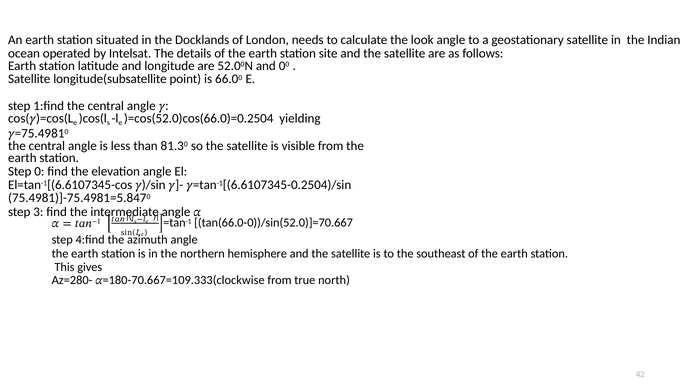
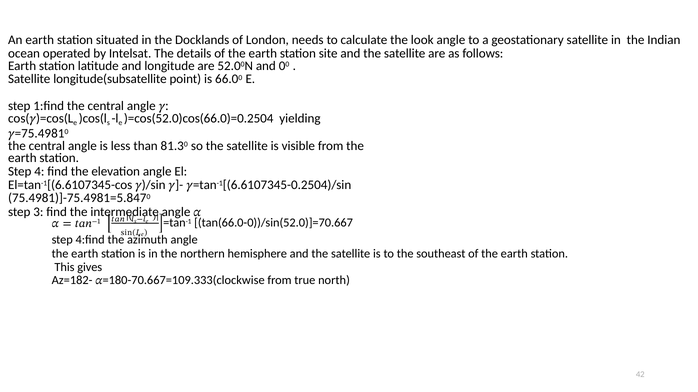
0: 0 -> 4
Az=280-: Az=280- -> Az=182-
